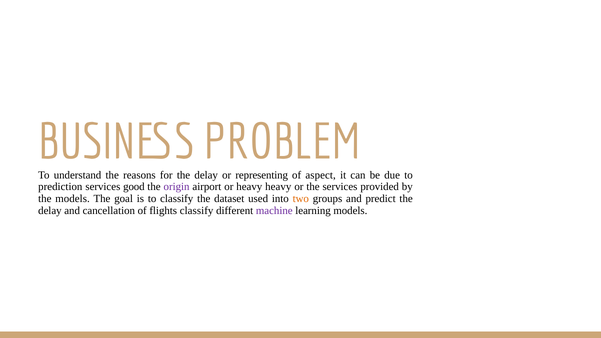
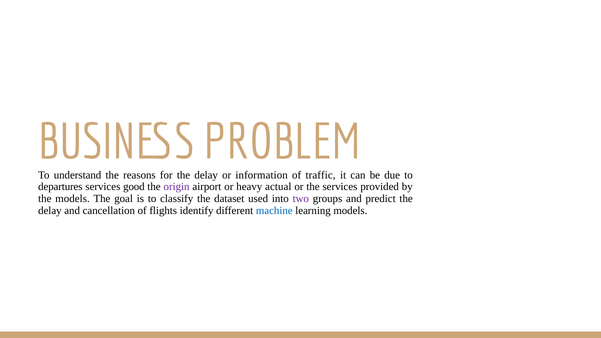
representing: representing -> information
aspect: aspect -> traffic
prediction: prediction -> departures
heavy heavy: heavy -> actual
two colour: orange -> purple
flights classify: classify -> identify
machine colour: purple -> blue
